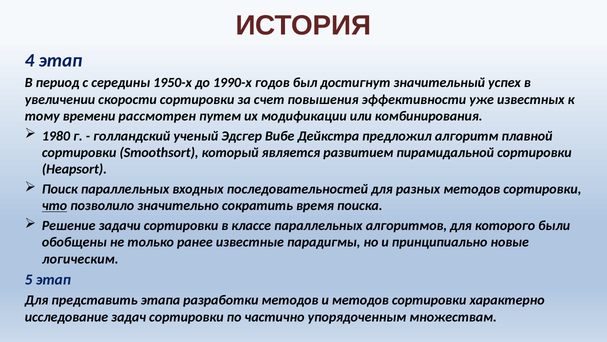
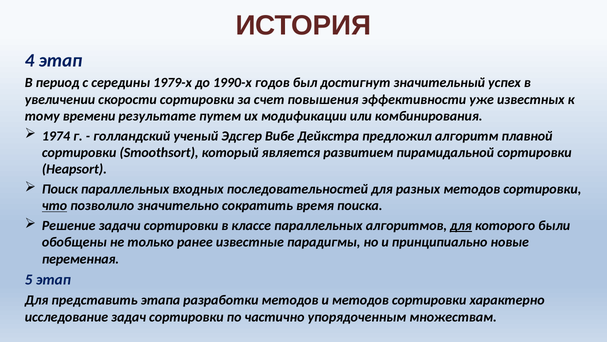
1950-х: 1950-х -> 1979-х
рассмотрен: рассмотрен -> результате
1980: 1980 -> 1974
для at (461, 225) underline: none -> present
логическим: логическим -> переменная
